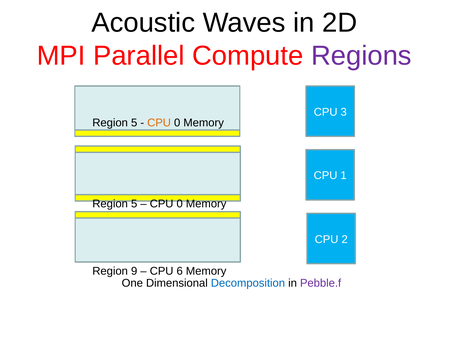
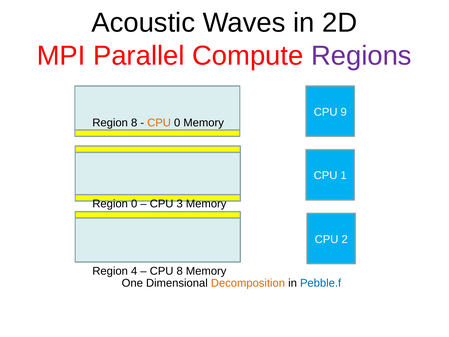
3: 3 -> 9
5 at (134, 123): 5 -> 8
5 at (134, 204): 5 -> 0
0 at (180, 204): 0 -> 3
9: 9 -> 4
CPU 6: 6 -> 8
Decomposition colour: blue -> orange
Pebble.f colour: purple -> blue
